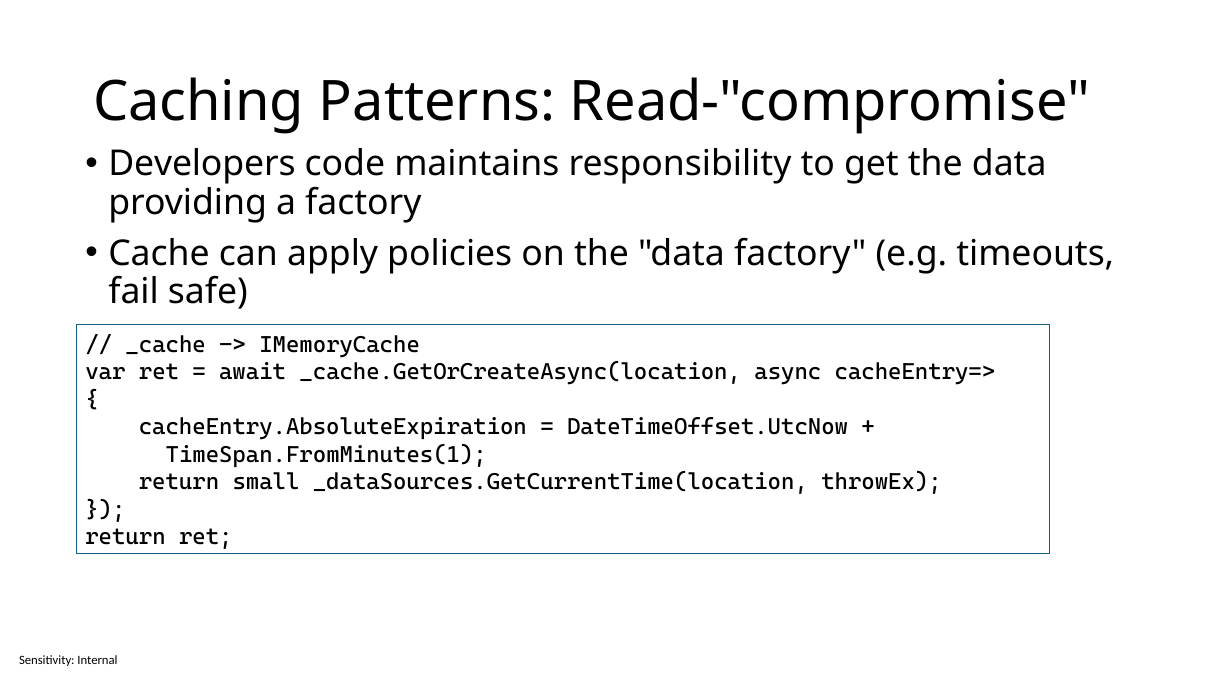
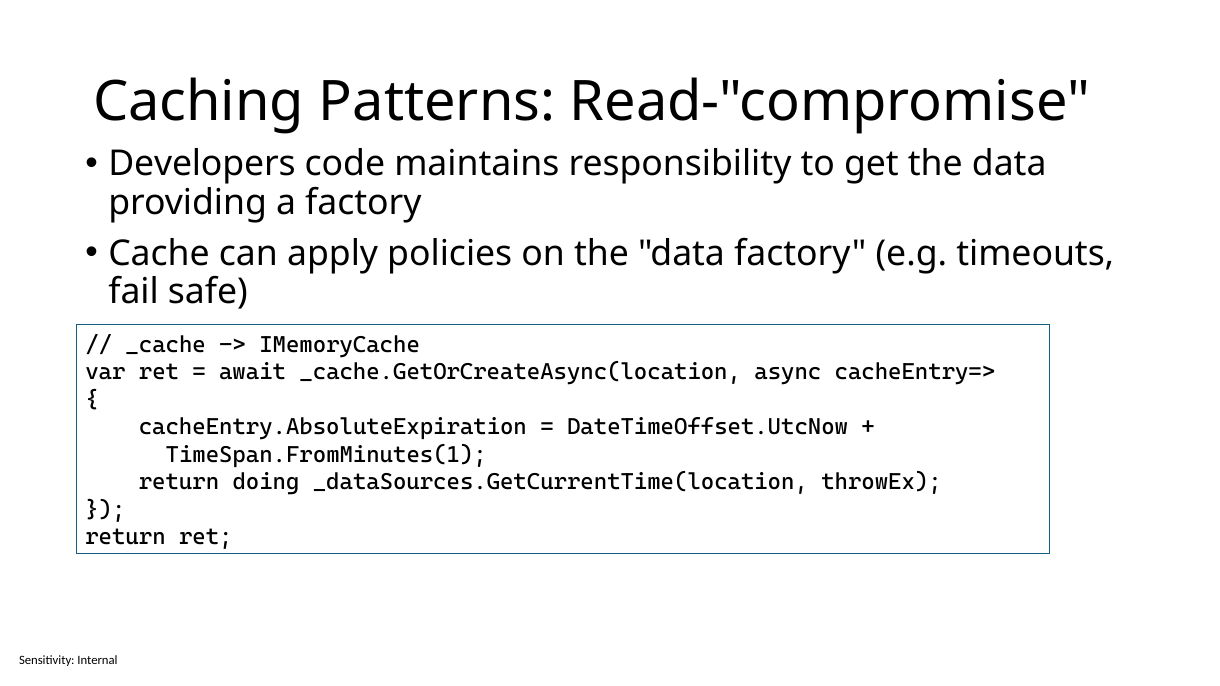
small: small -> doing
